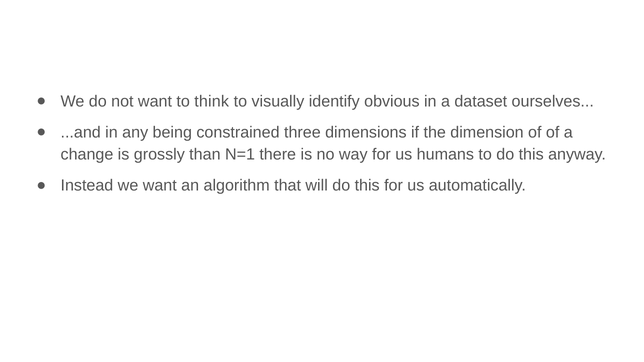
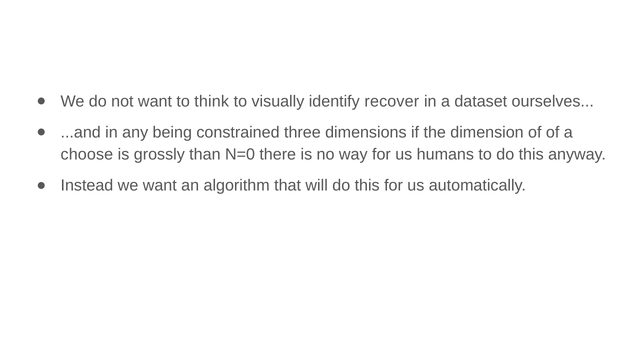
obvious: obvious -> recover
change: change -> choose
N=1: N=1 -> N=0
